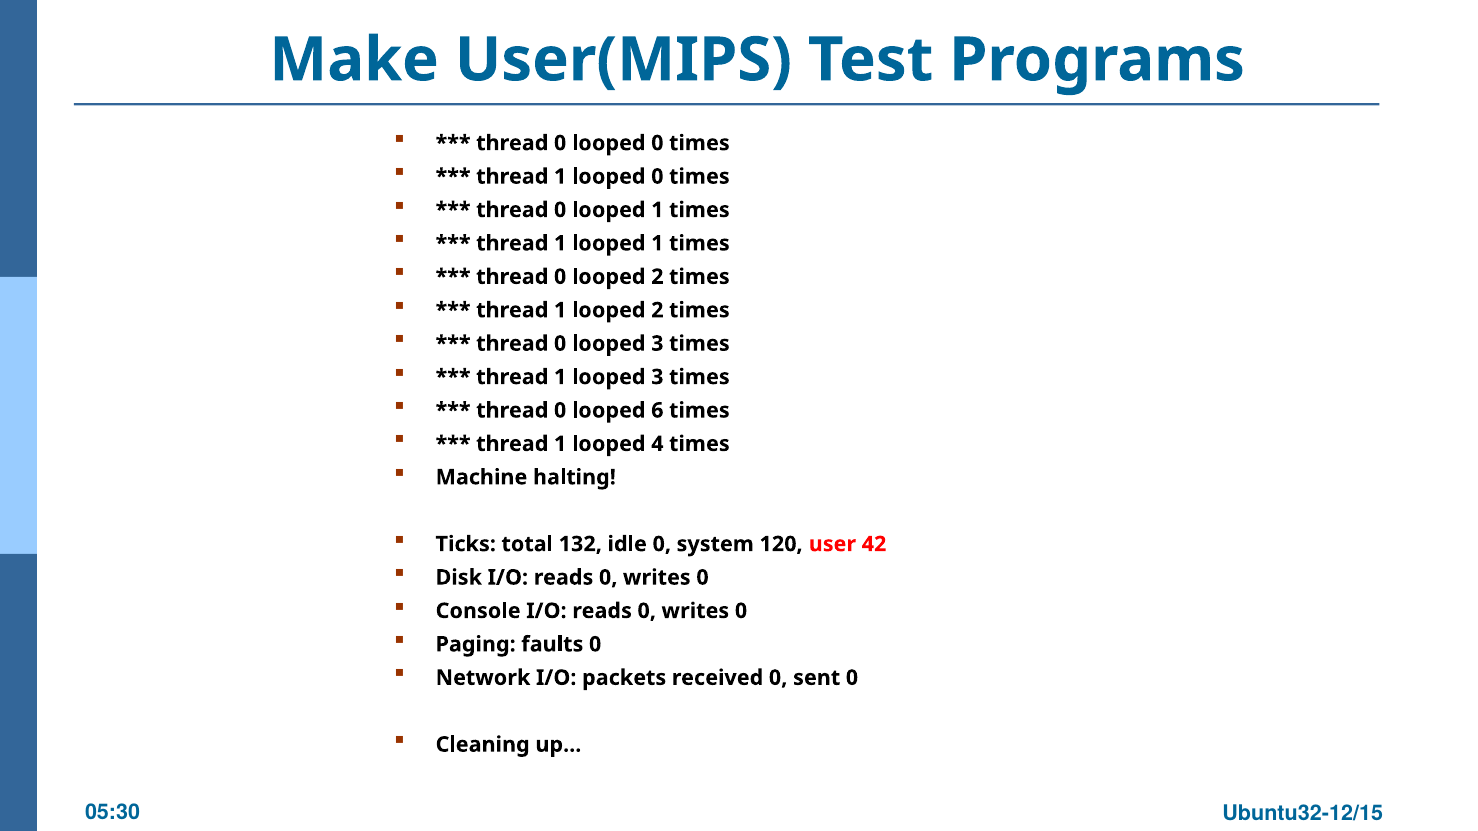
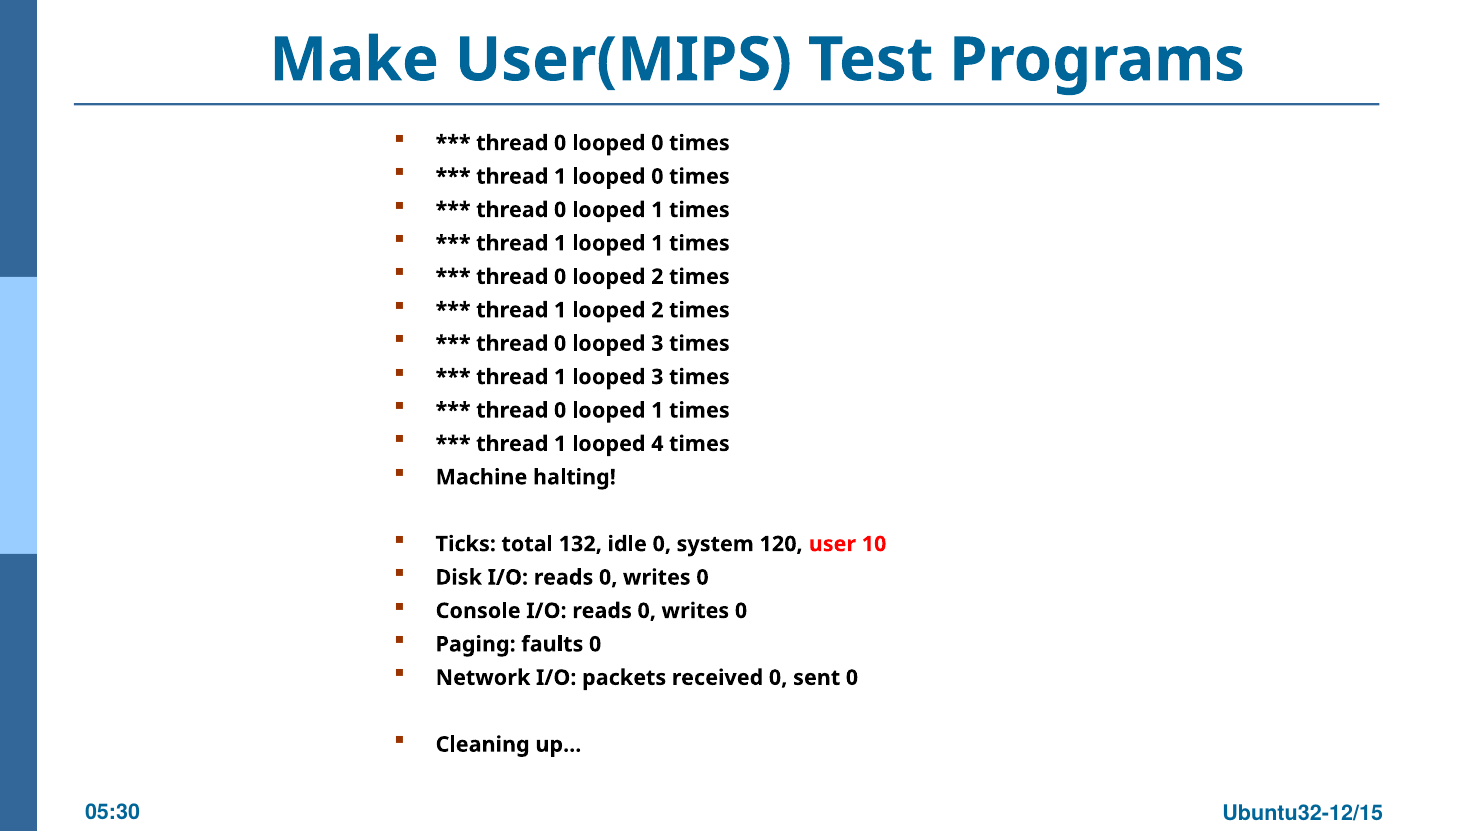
6 at (657, 411): 6 -> 1
42: 42 -> 10
